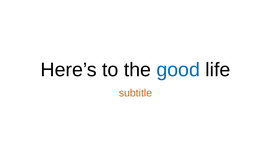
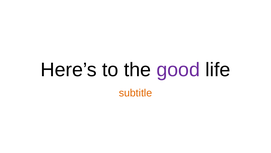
good colour: blue -> purple
